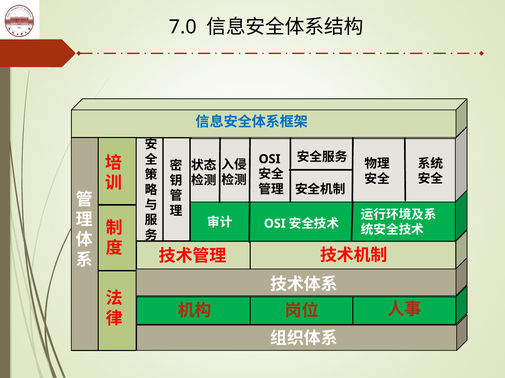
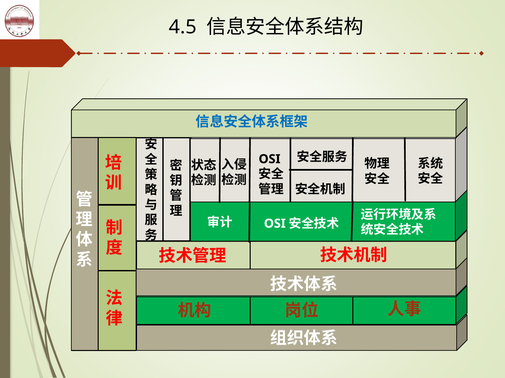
7.0: 7.0 -> 4.5
